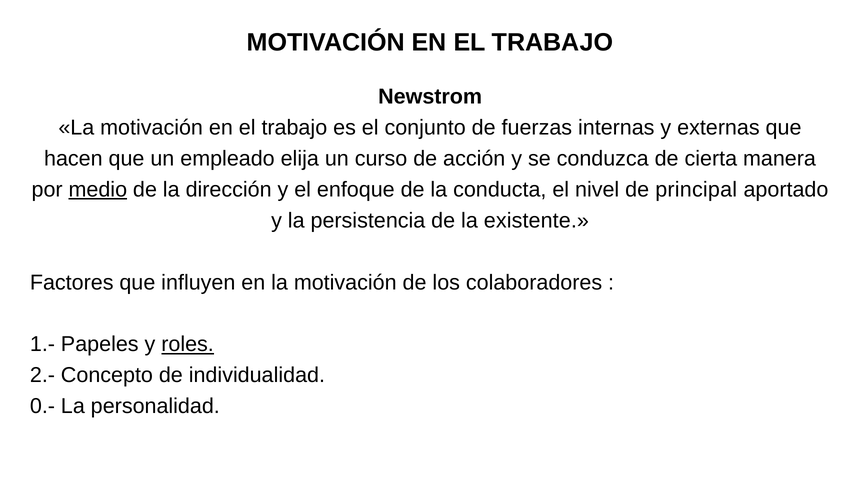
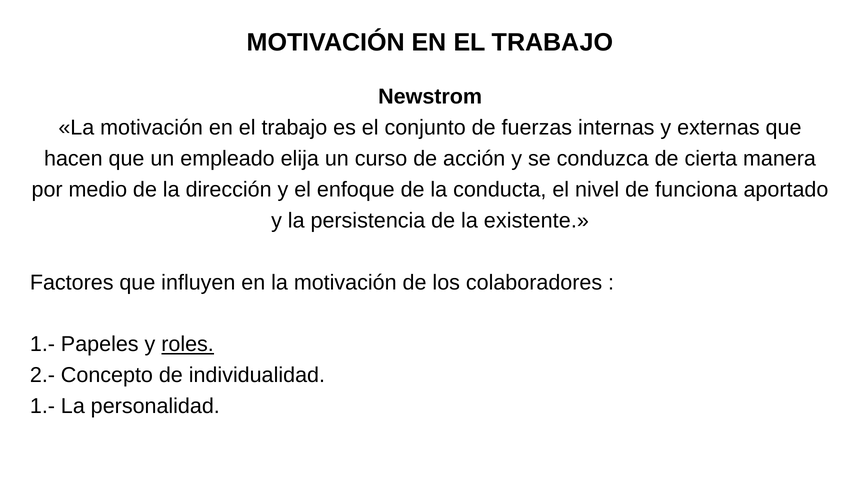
medio underline: present -> none
principal: principal -> funciona
0.- at (42, 406): 0.- -> 1.-
